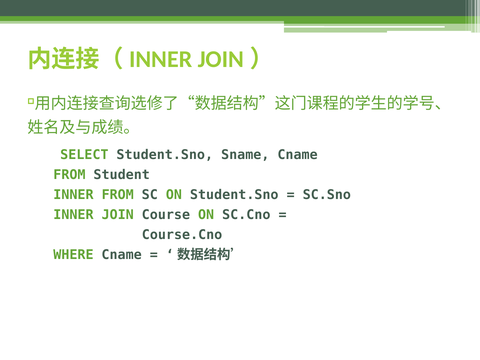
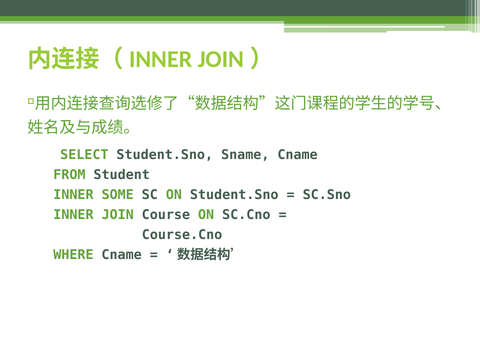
INNER FROM: FROM -> SOME
